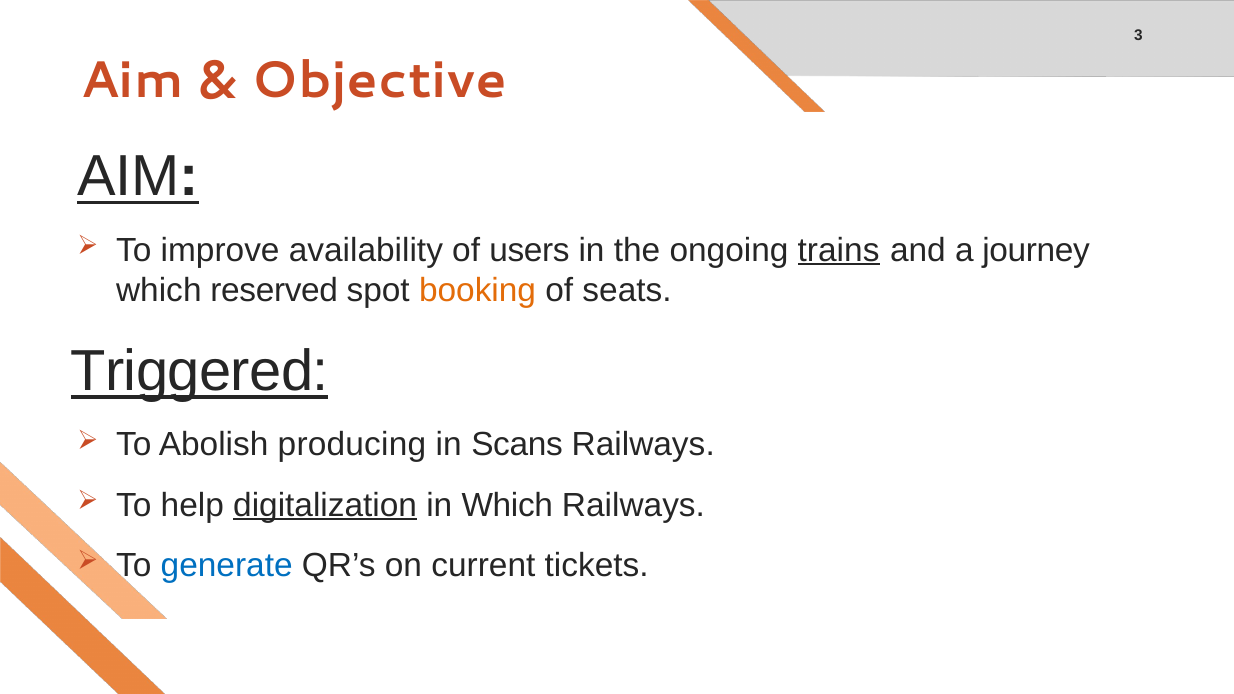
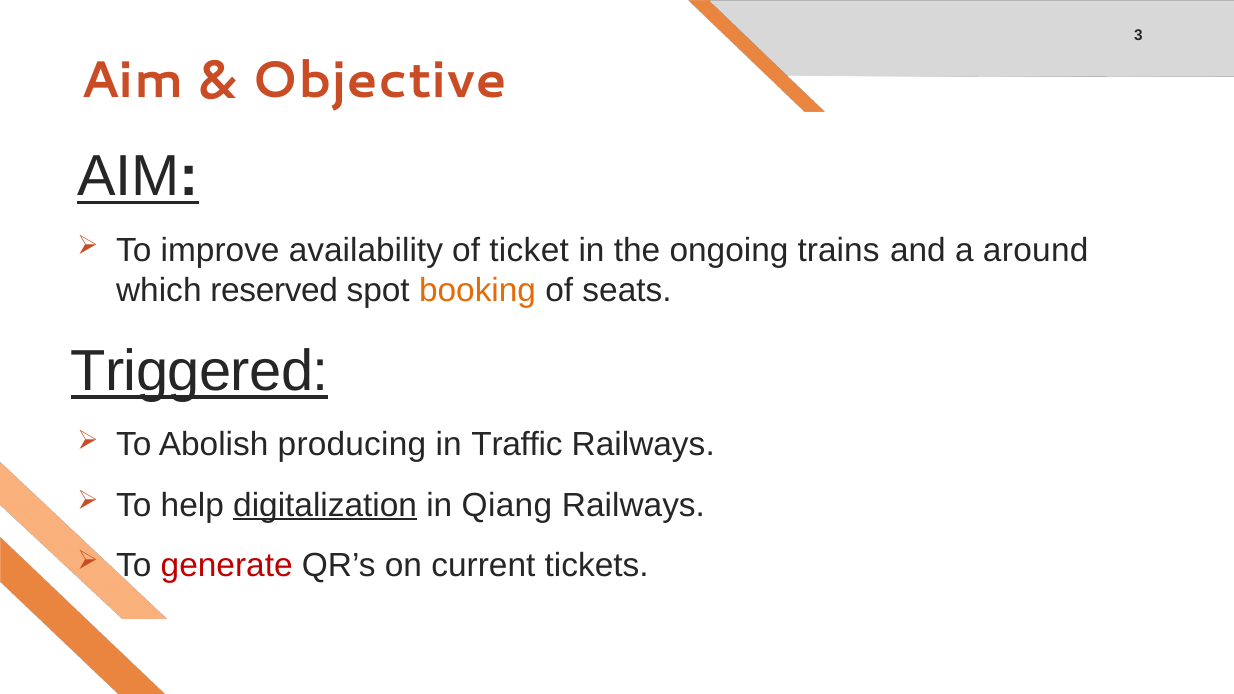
users: users -> ticket
trains underline: present -> none
journey: journey -> around
Scans: Scans -> Traffic
in Which: Which -> Qiang
generate colour: blue -> red
